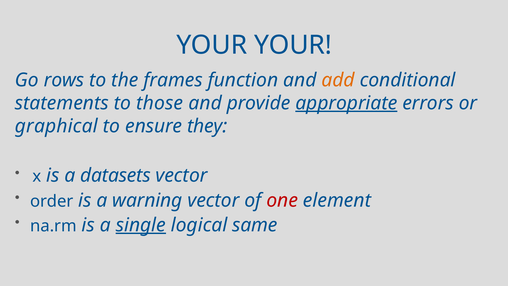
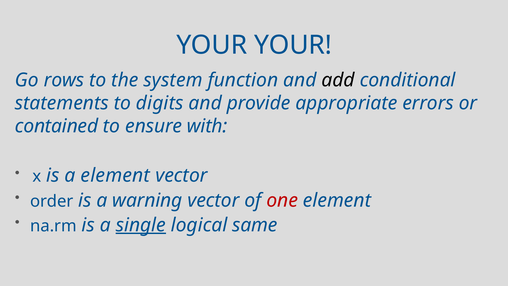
frames: frames -> system
add colour: orange -> black
those: those -> digits
appropriate underline: present -> none
graphical: graphical -> contained
they: they -> with
a datasets: datasets -> element
